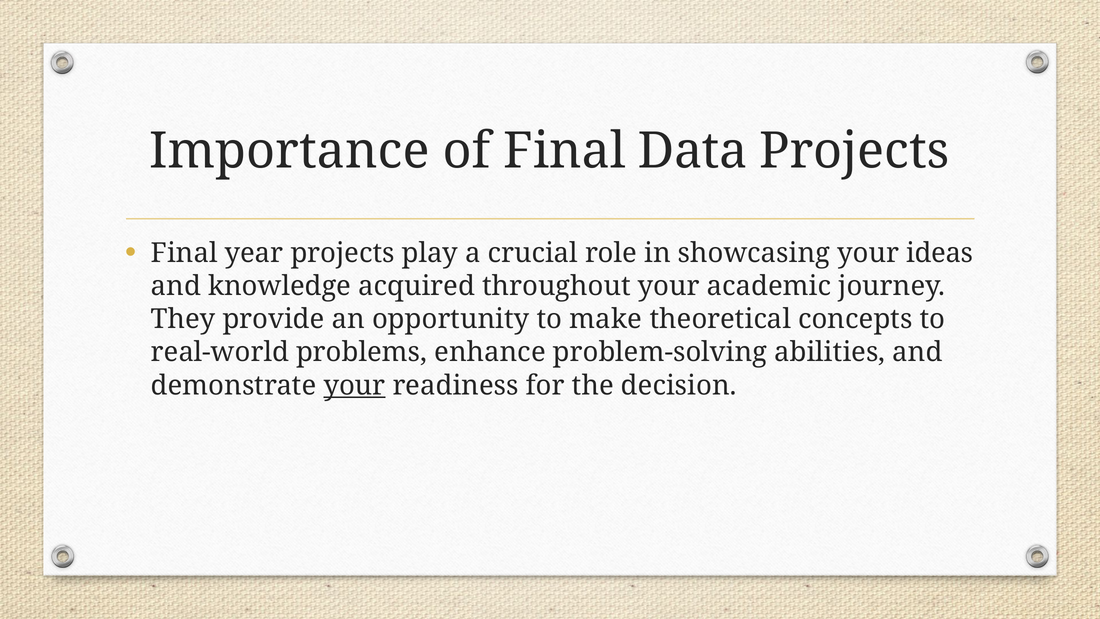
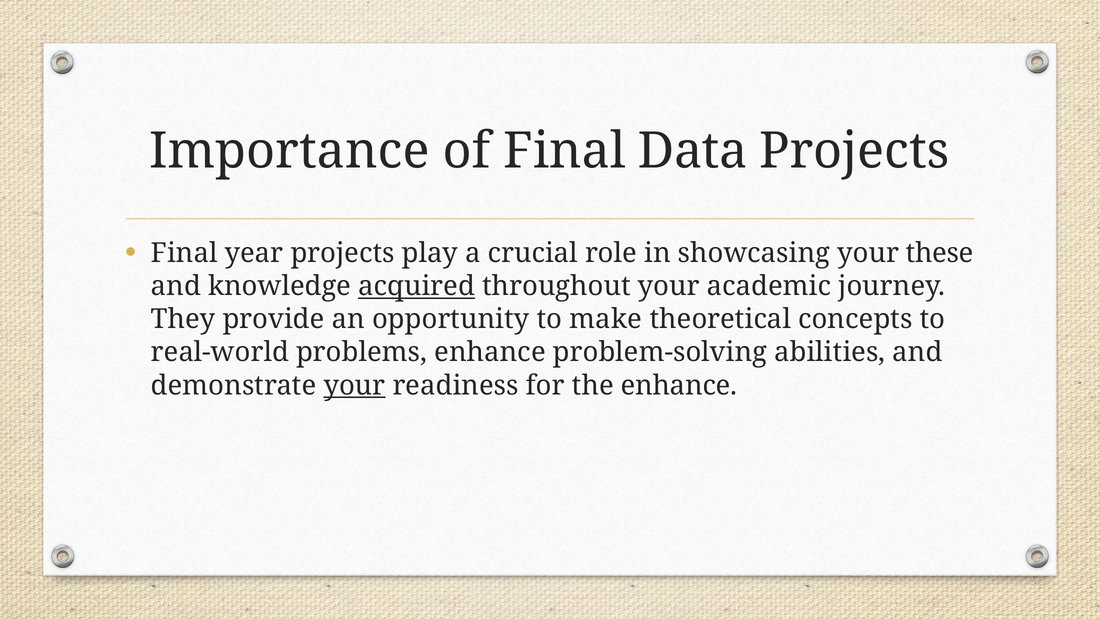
ideas: ideas -> these
acquired underline: none -> present
the decision: decision -> enhance
